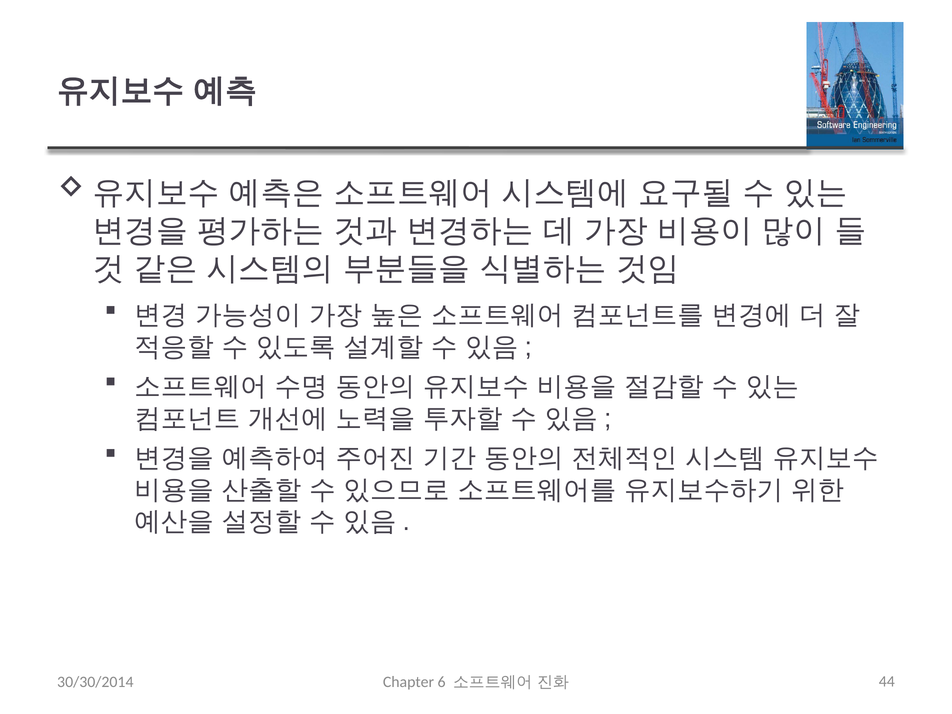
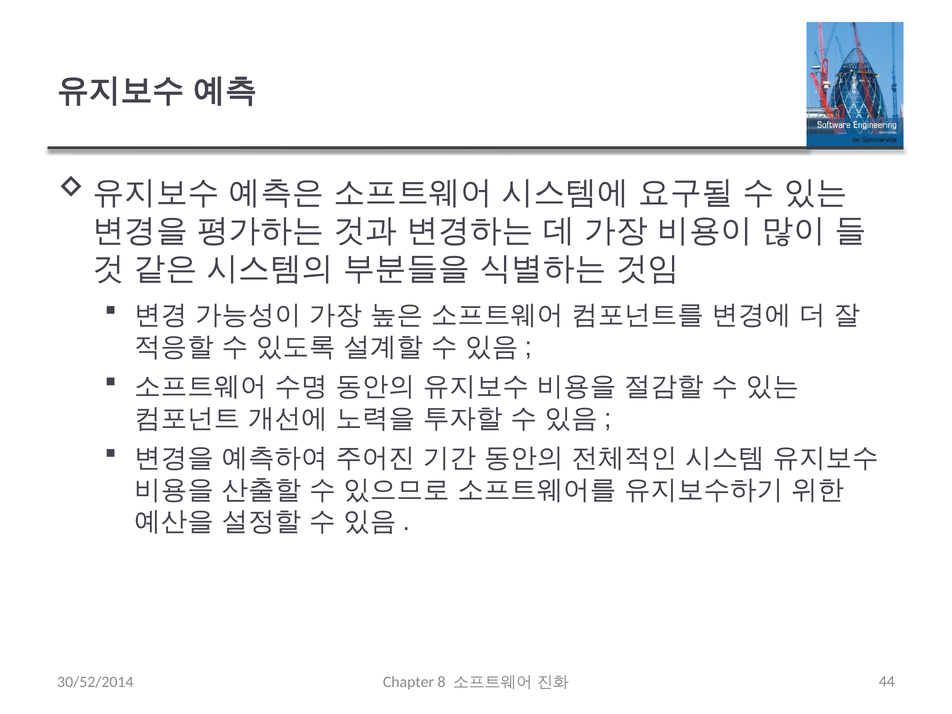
30/30/2014: 30/30/2014 -> 30/52/2014
6: 6 -> 8
